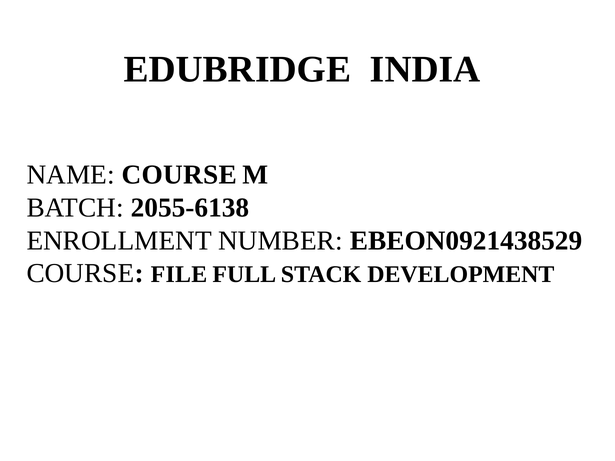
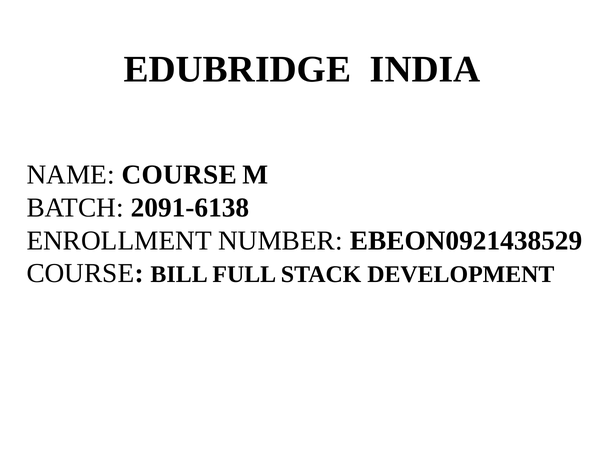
2055-6138: 2055-6138 -> 2091-6138
FILE: FILE -> BILL
